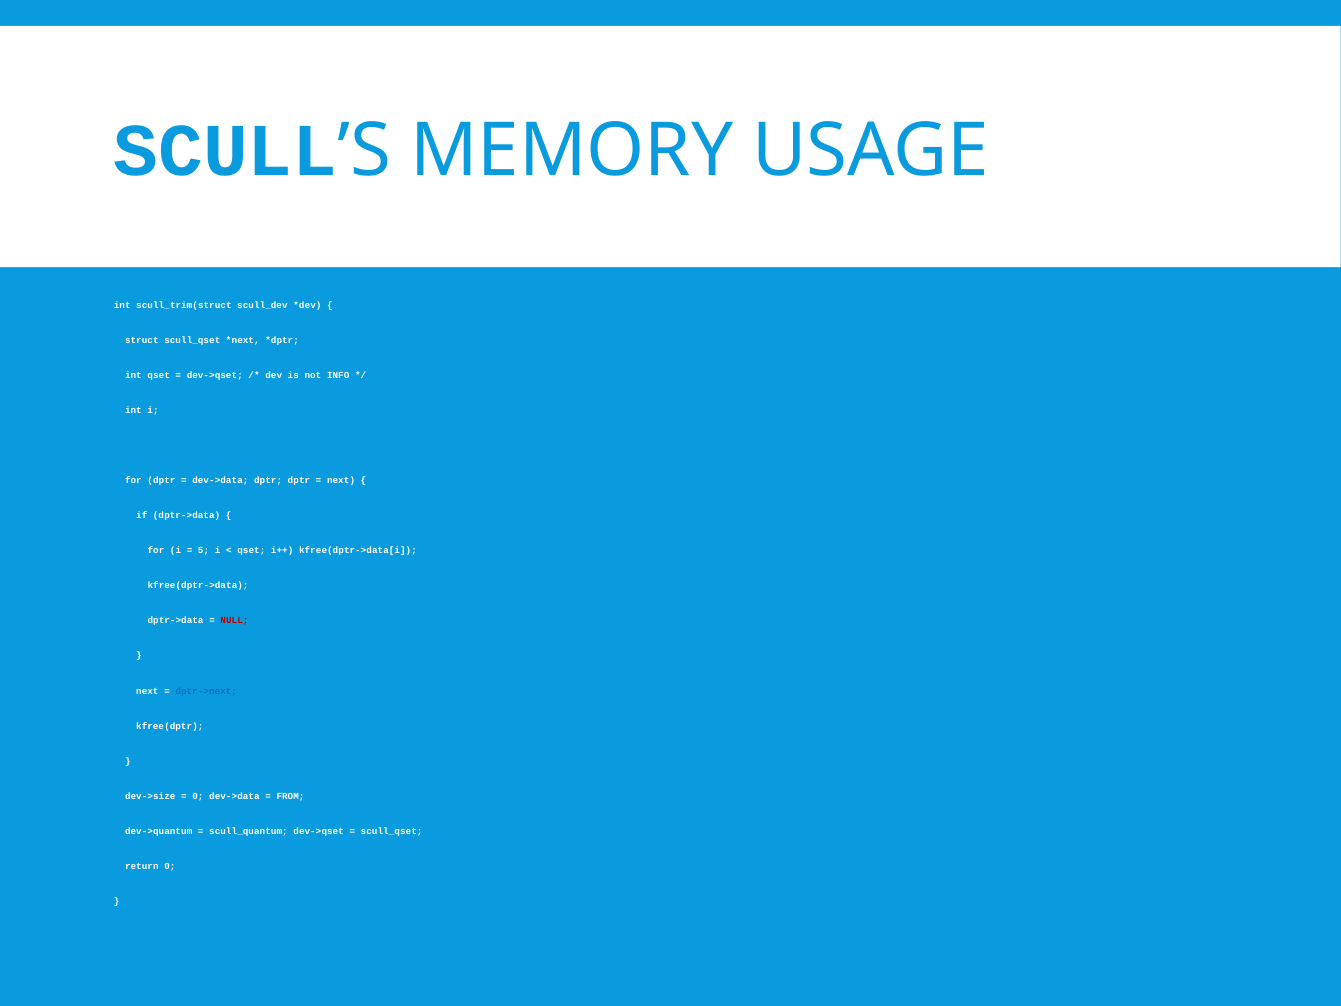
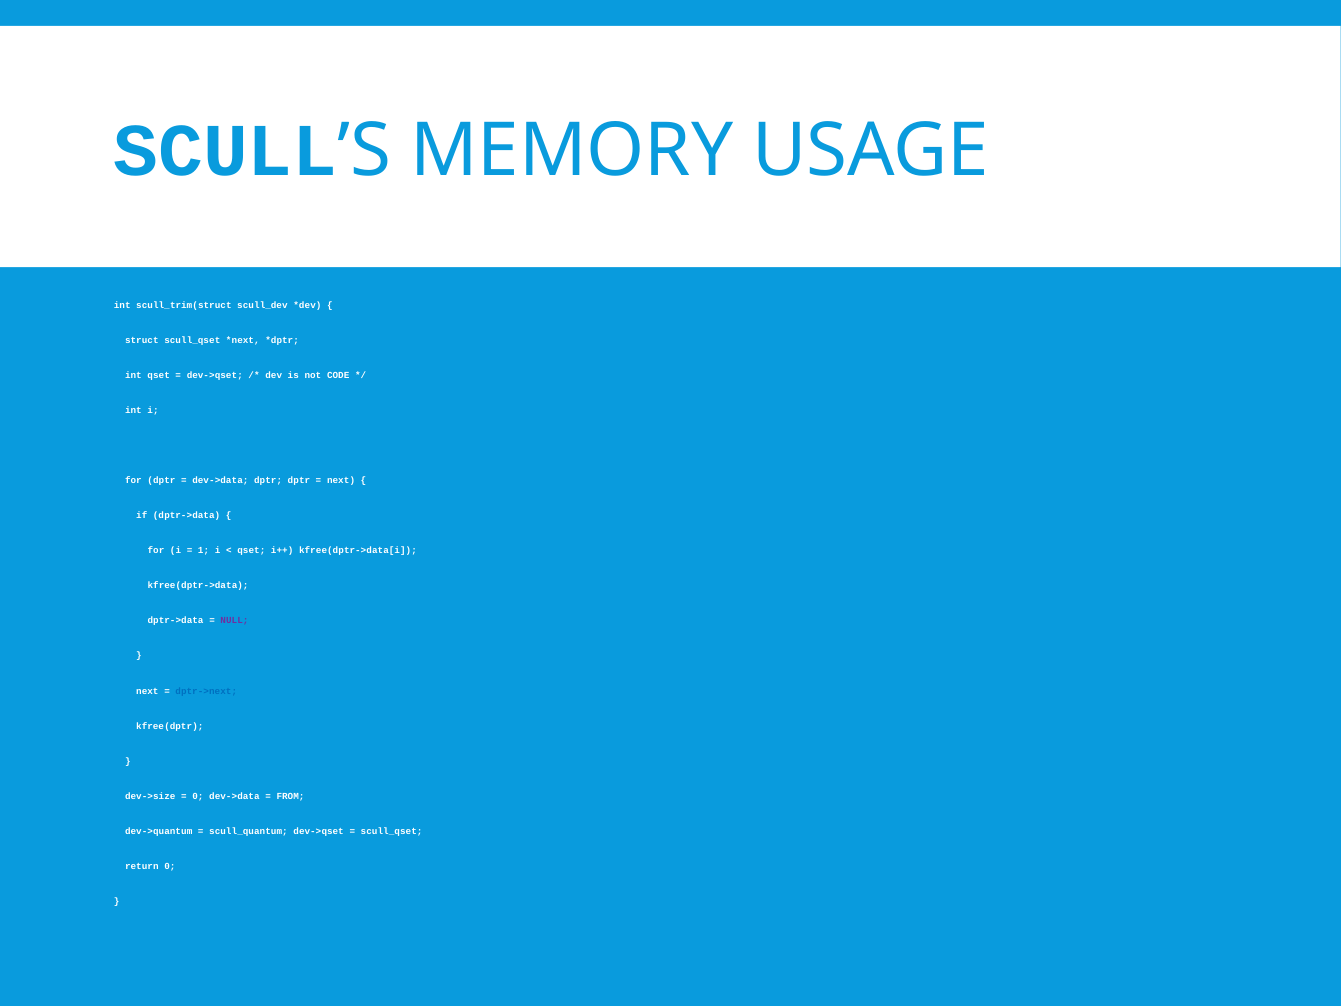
INFO: INFO -> CODE
5: 5 -> 1
NULL colour: red -> purple
